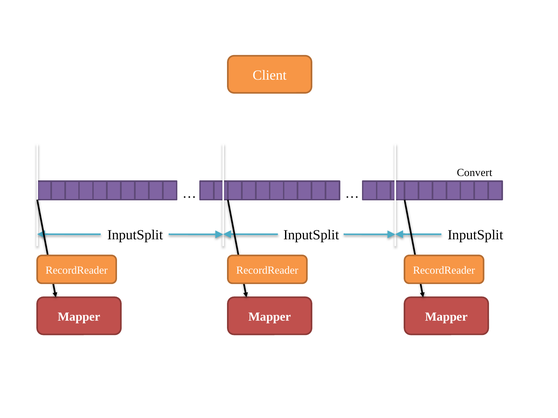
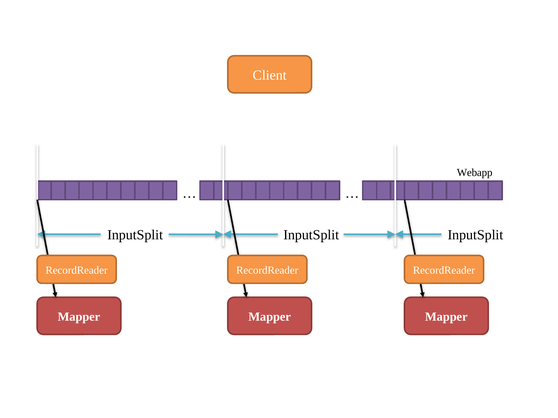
Convert: Convert -> Webapp
